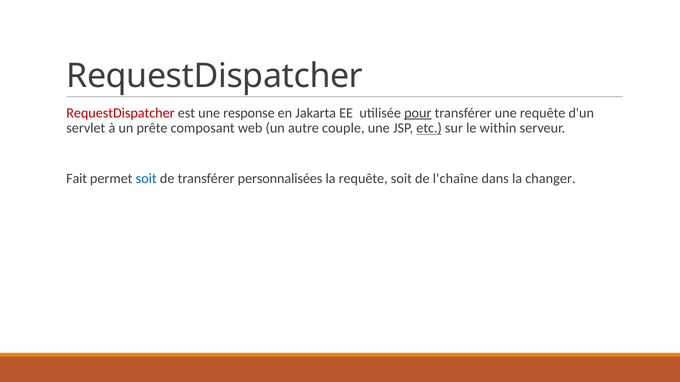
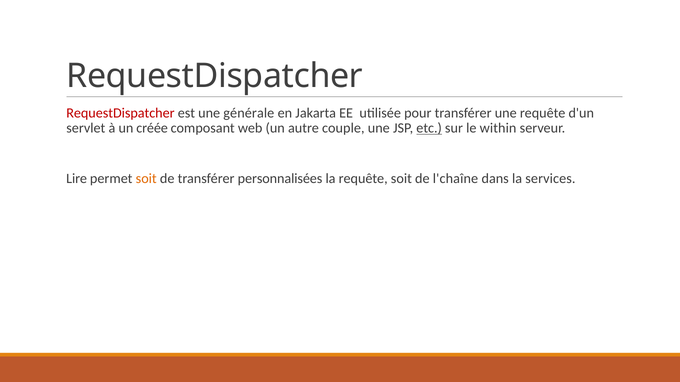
response: response -> générale
pour underline: present -> none
prête: prête -> créée
Fait: Fait -> Lire
soit at (146, 179) colour: blue -> orange
changer: changer -> services
